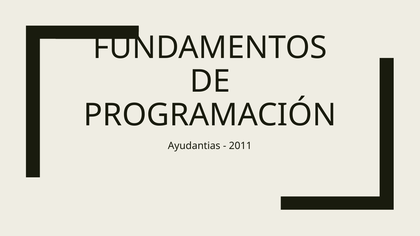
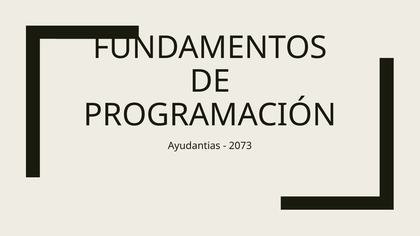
2011: 2011 -> 2073
